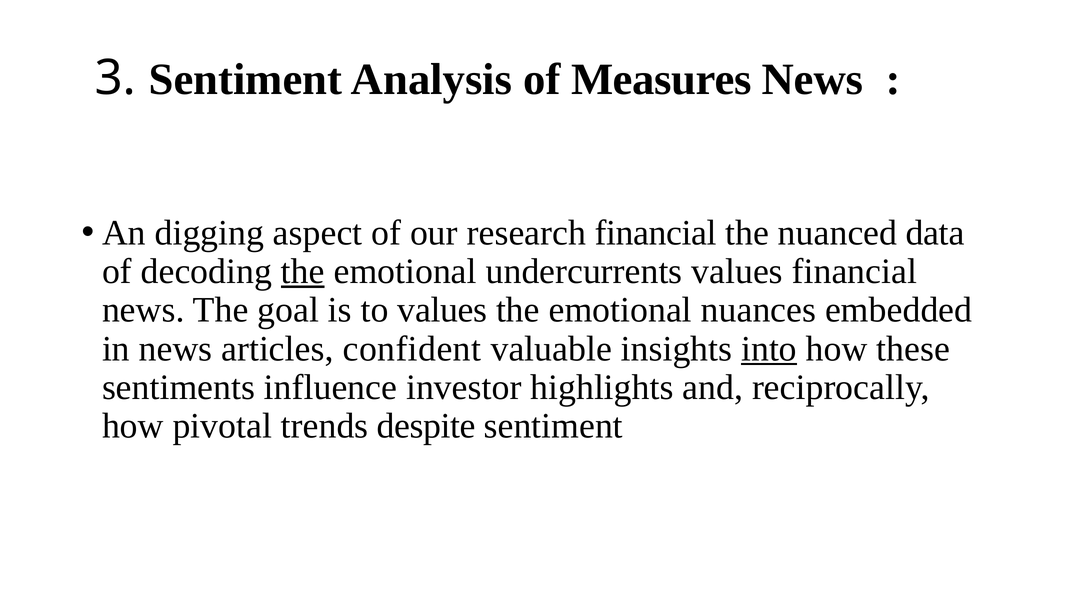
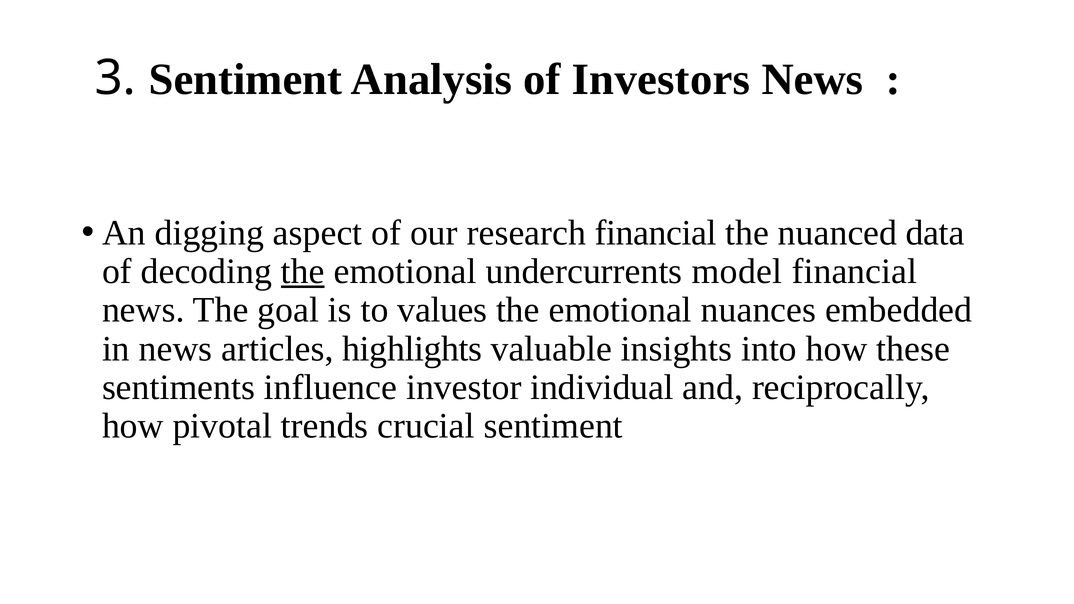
Measures: Measures -> Investors
undercurrents values: values -> model
confident: confident -> highlights
into underline: present -> none
highlights: highlights -> individual
despite: despite -> crucial
